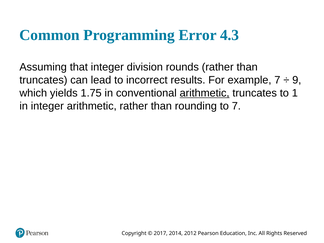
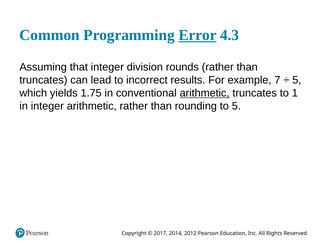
Error underline: none -> present
9 at (297, 80): 9 -> 5
to 7: 7 -> 5
